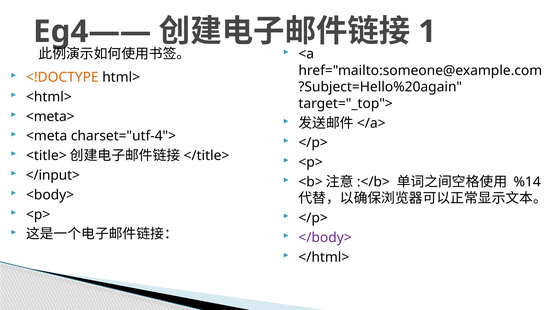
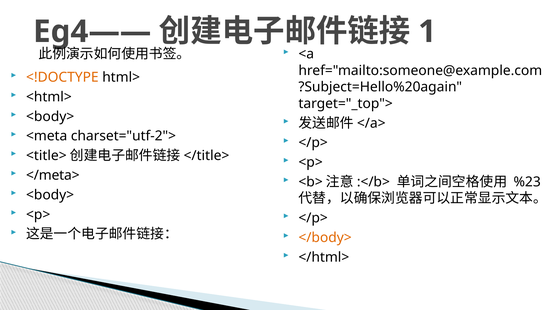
<meta> at (50, 117): <meta> -> <body>
charset="utf-4">: charset="utf-4"> -> charset="utf-2">
</input>: </input> -> </meta>
%14: %14 -> %23
</body> colour: purple -> orange
